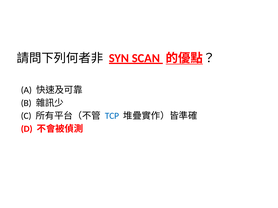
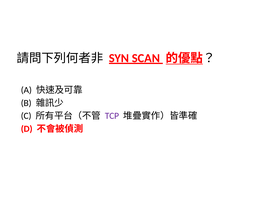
TCP colour: blue -> purple
